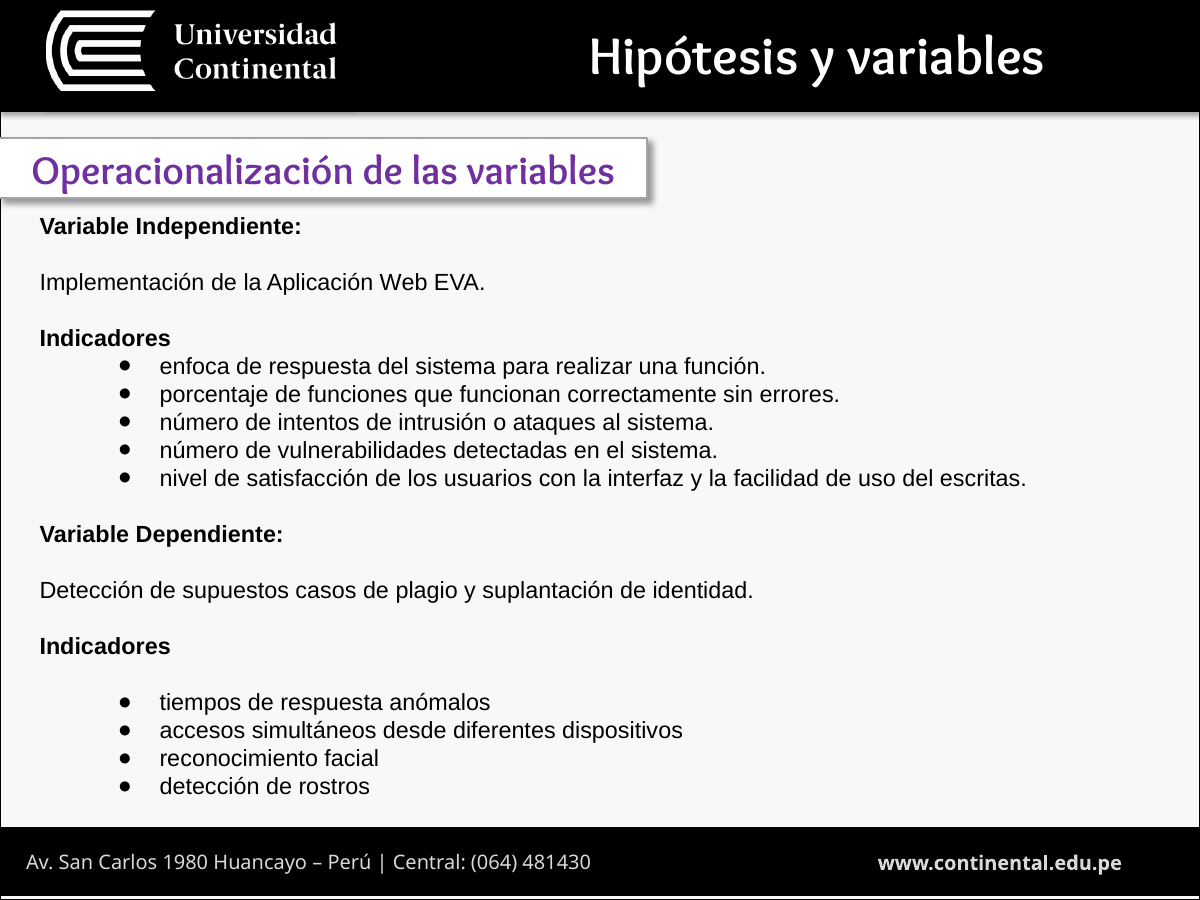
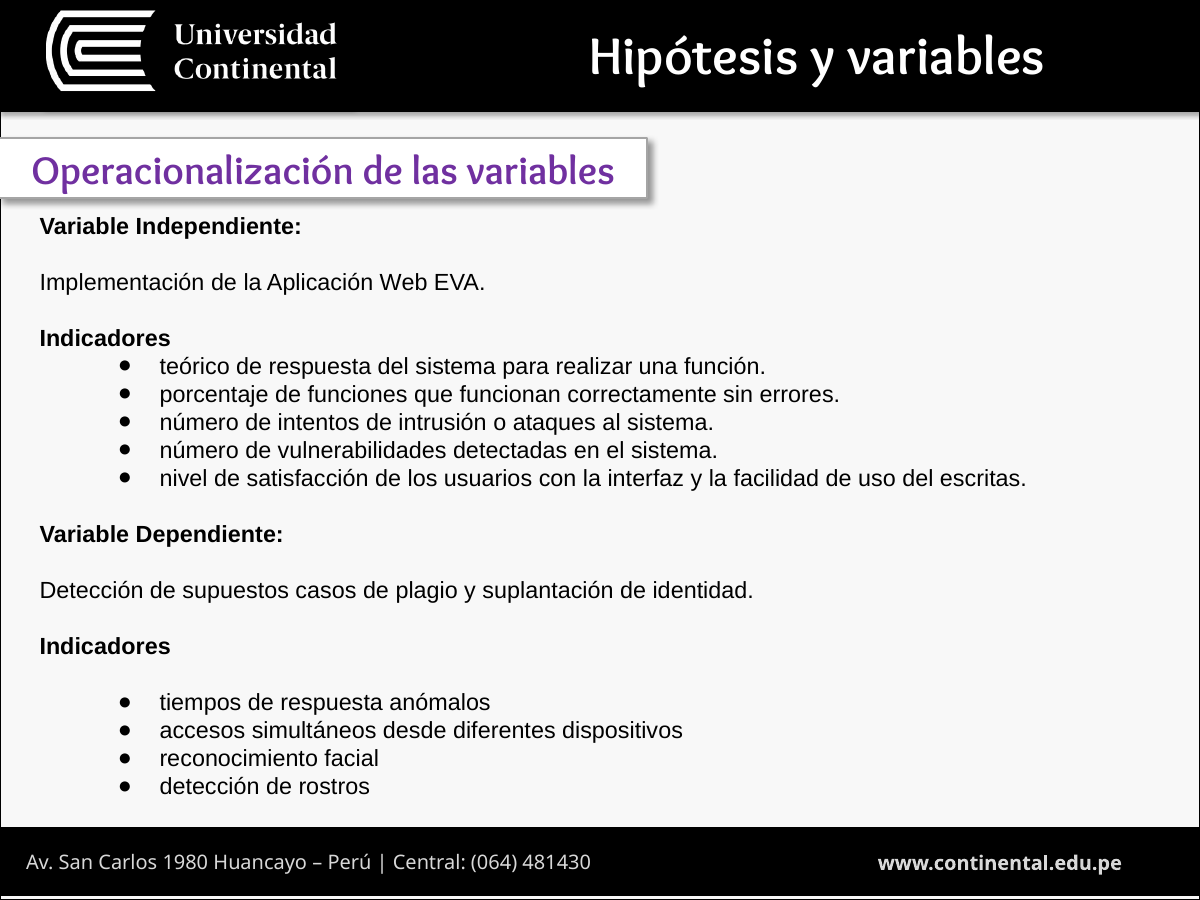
enfoca: enfoca -> teórico
